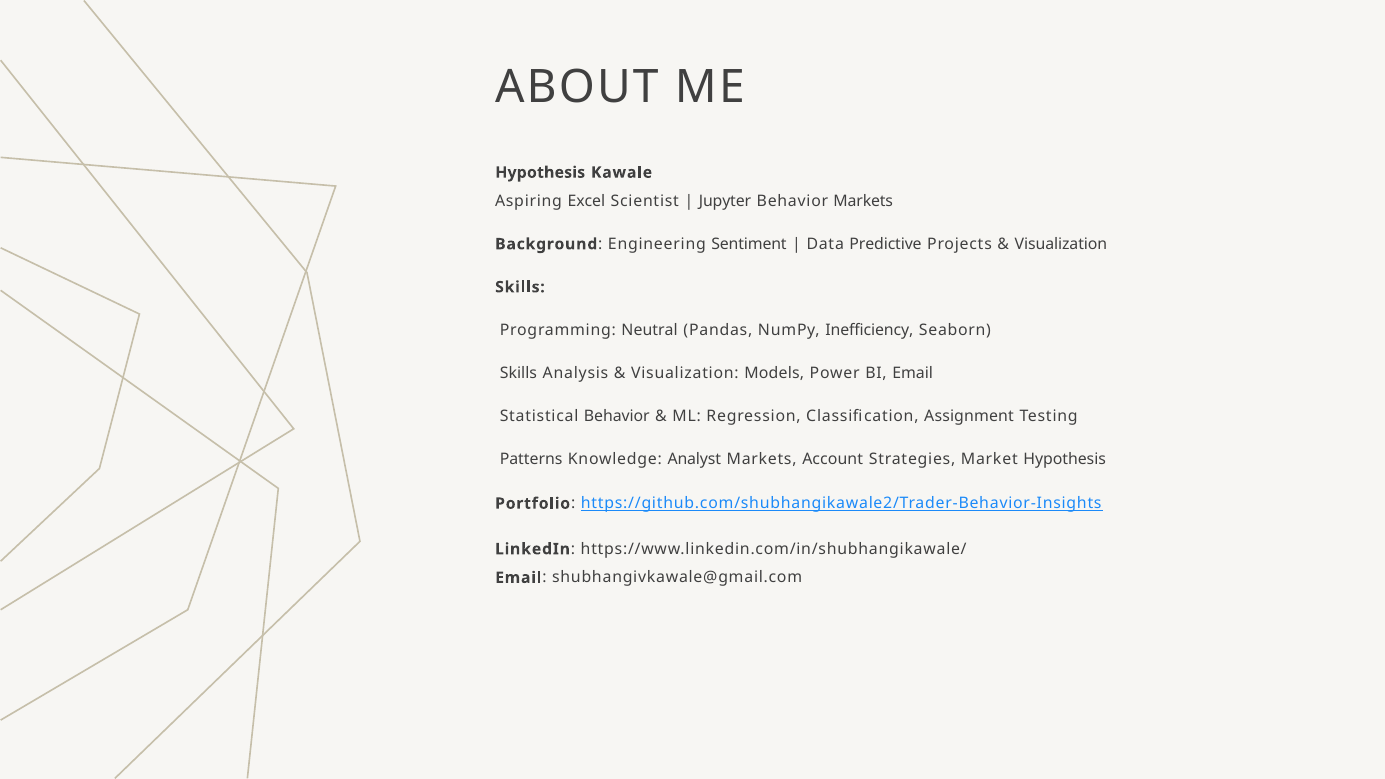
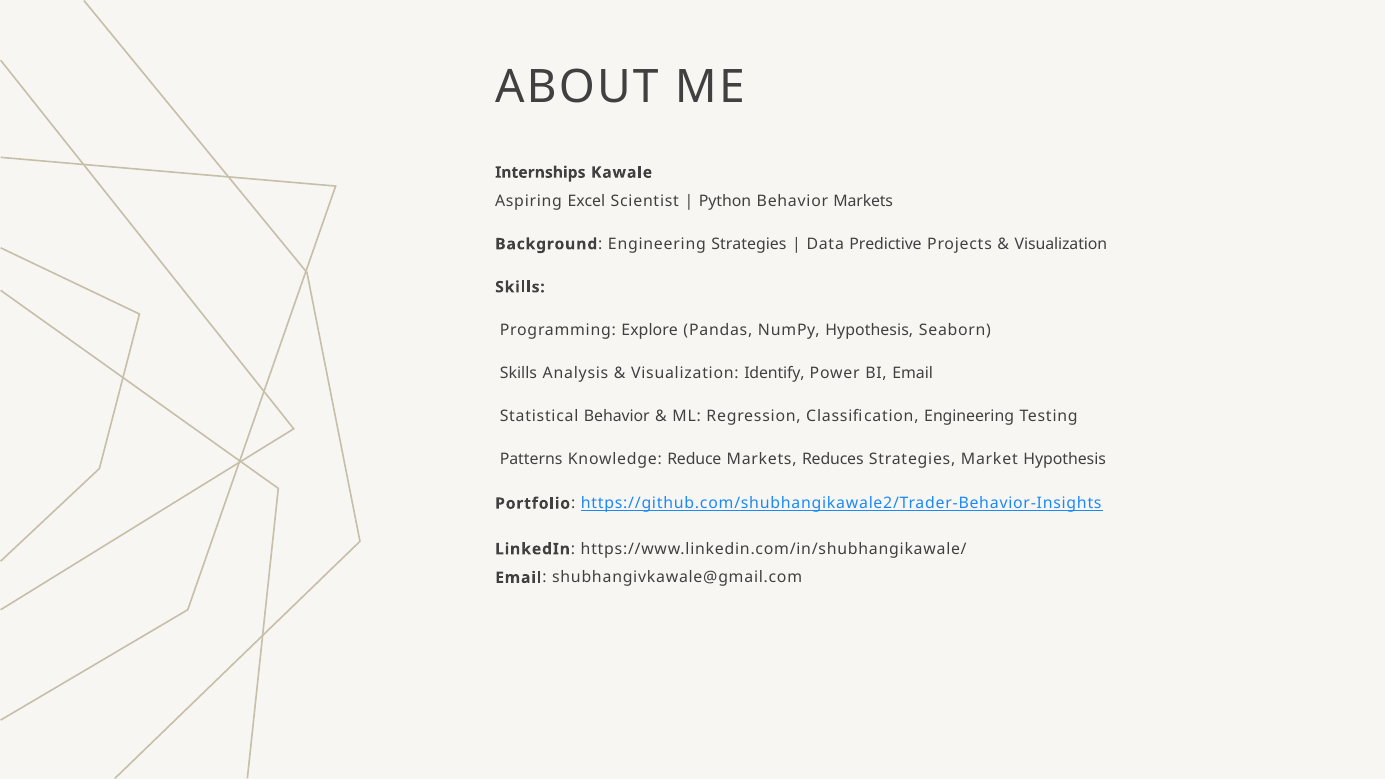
Hypothesis at (540, 172): Hypothesis -> Internships
Jupyter: Jupyter -> Python
Engineering Sentiment: Sentiment -> Strategies
Neutral: Neutral -> Explore
NumPy Inefficiency: Inefficiency -> Hypothesis
Models: Models -> Identify
Classification Assignment: Assignment -> Engineering
Analyst: Analyst -> Reduce
Account: Account -> Reduces
